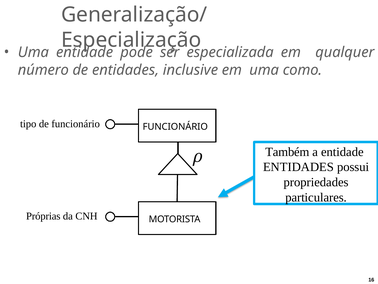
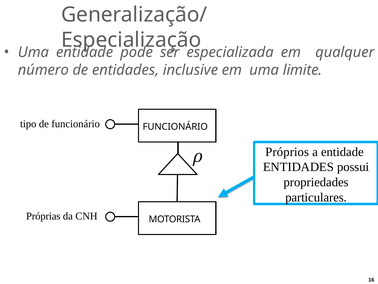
como: como -> limite
Também: Também -> Próprios
